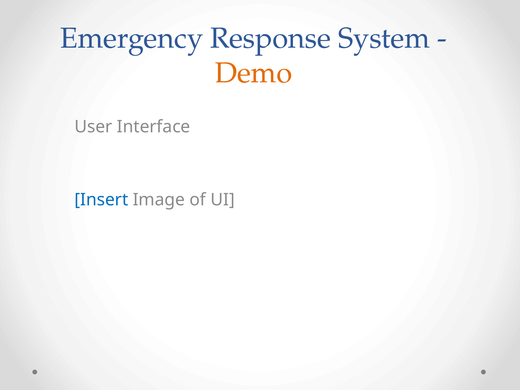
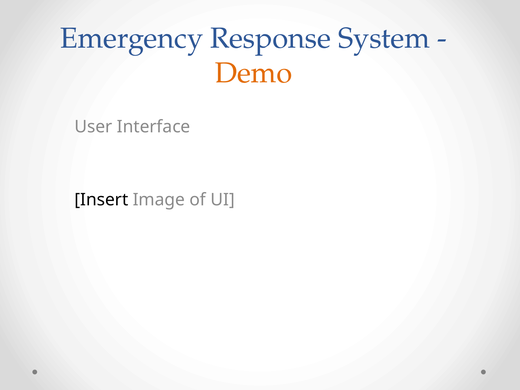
Insert colour: blue -> black
